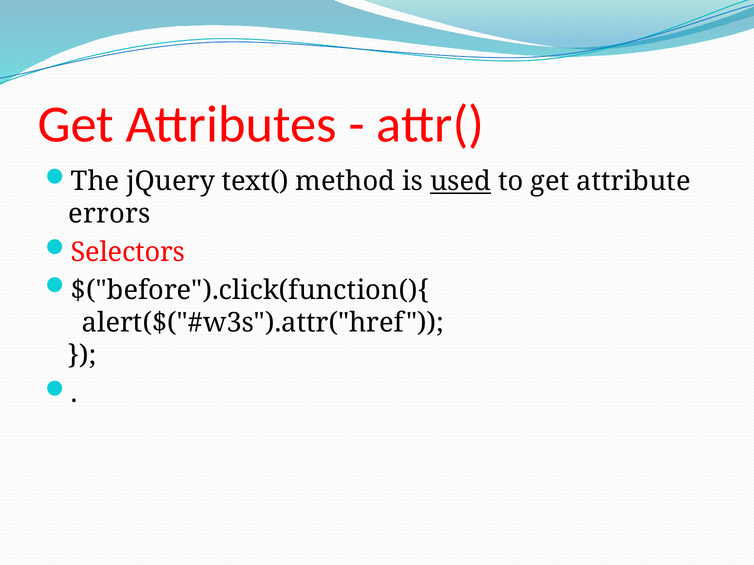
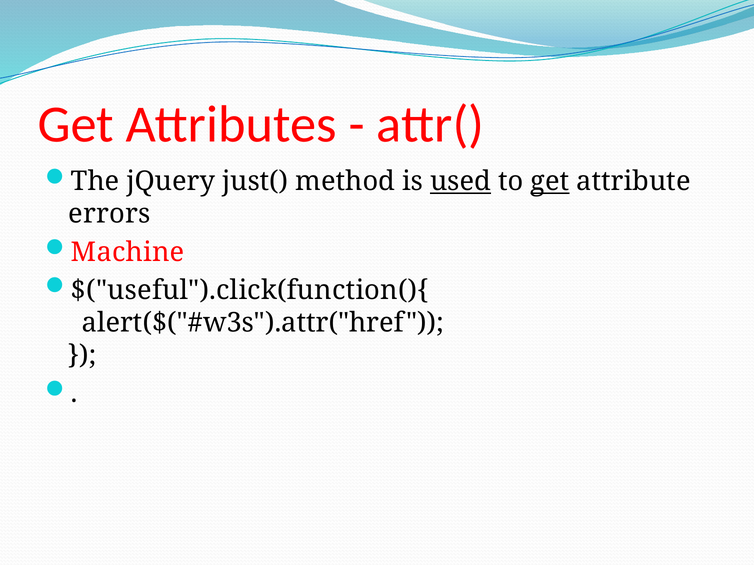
text(: text( -> just(
get at (550, 182) underline: none -> present
Selectors: Selectors -> Machine
$("before").click(function(){: $("before").click(function(){ -> $("useful").click(function(){
